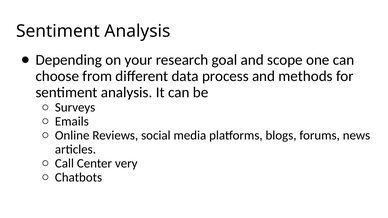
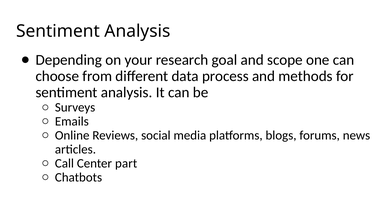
very: very -> part
